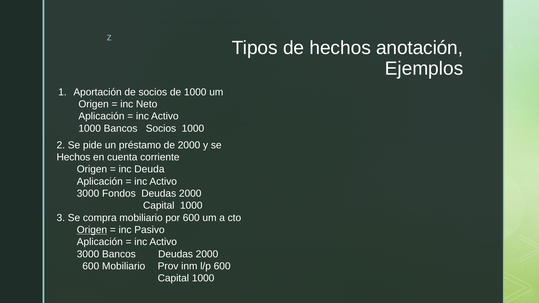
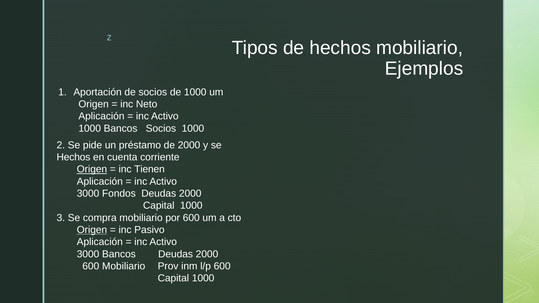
hechos anotación: anotación -> mobiliario
Origen at (92, 169) underline: none -> present
Deuda: Deuda -> Tienen
